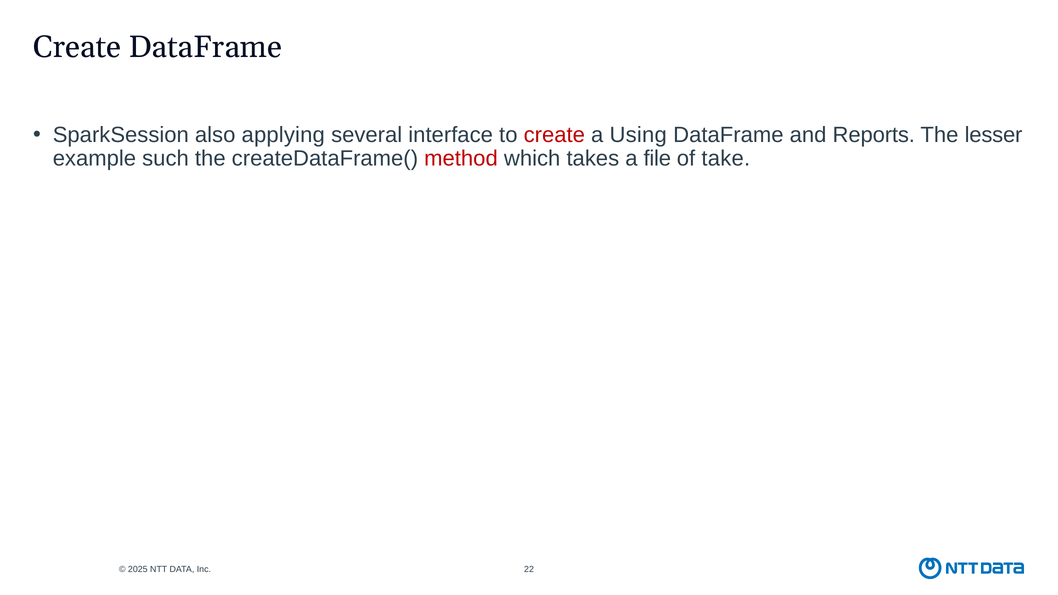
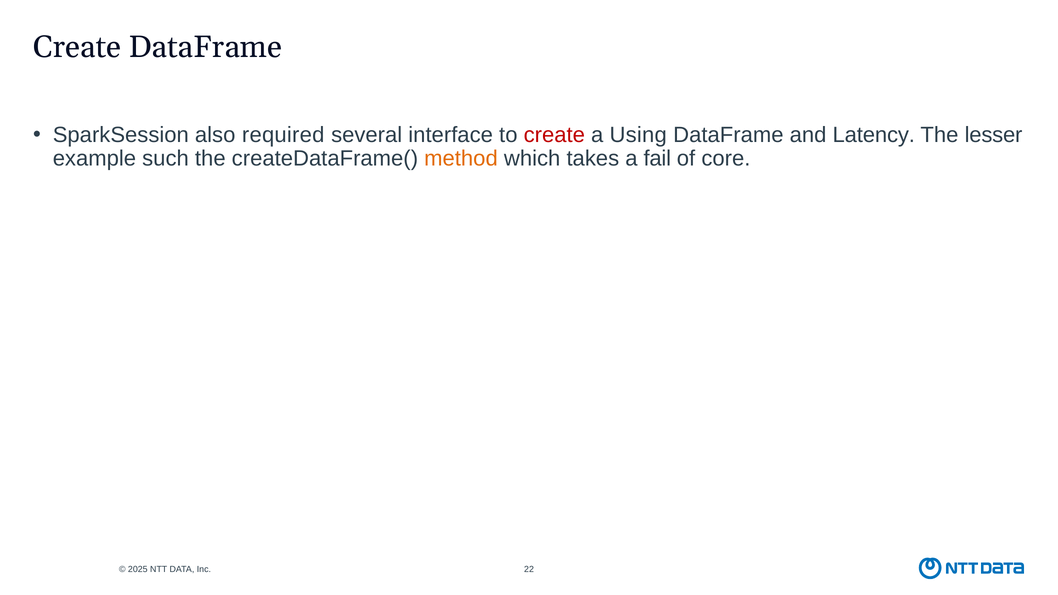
applying: applying -> required
Reports: Reports -> Latency
method colour: red -> orange
file: file -> fail
take: take -> core
